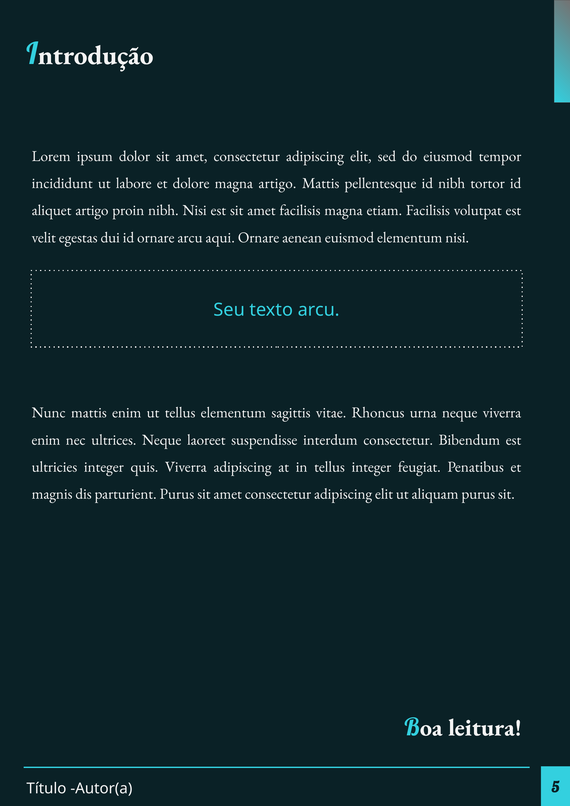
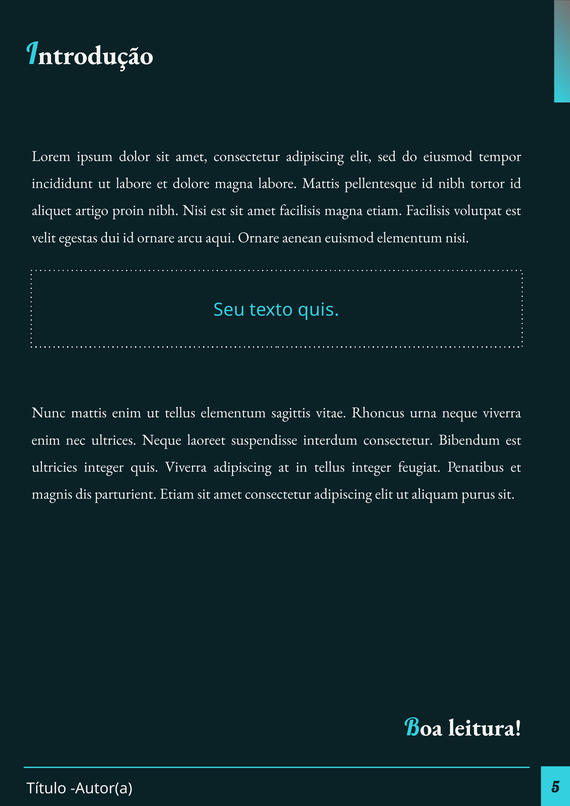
magna artigo: artigo -> labore
texto arcu: arcu -> quis
parturient Purus: Purus -> Etiam
